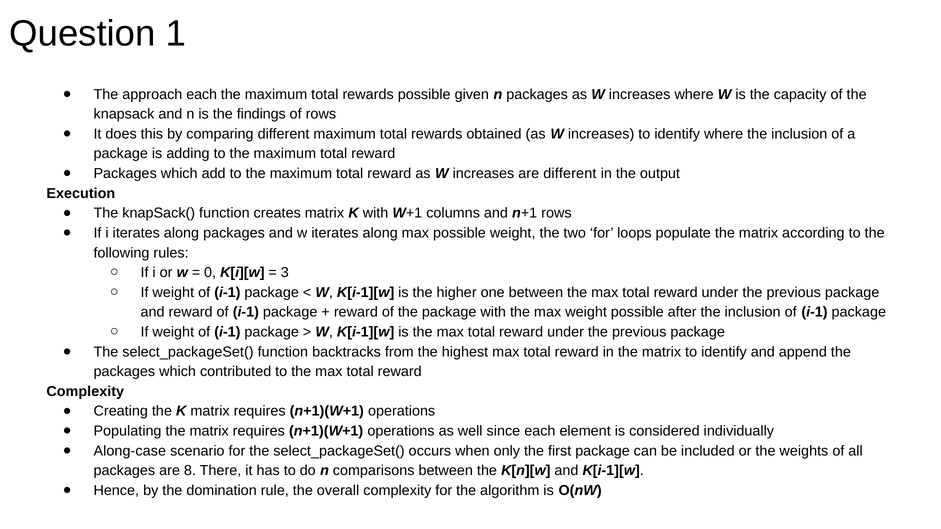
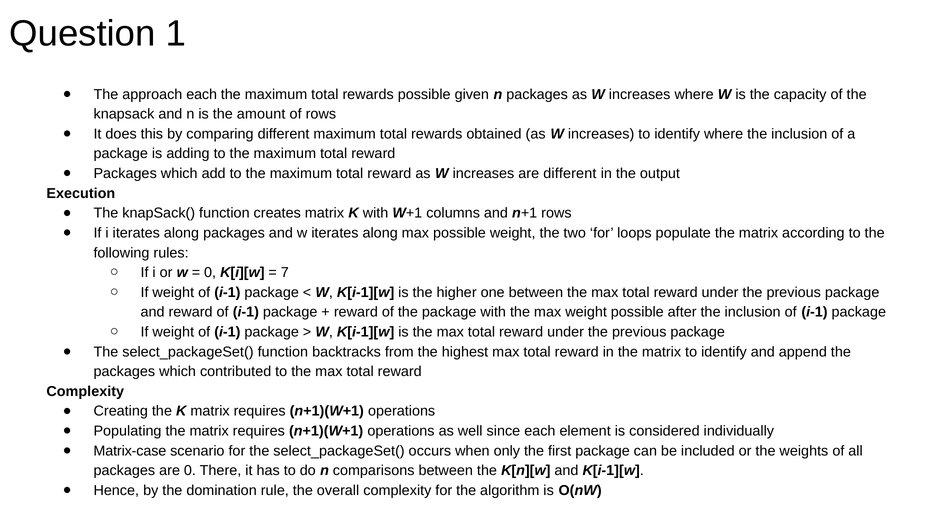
findings: findings -> amount
3: 3 -> 7
Along-case: Along-case -> Matrix-case
are 8: 8 -> 0
